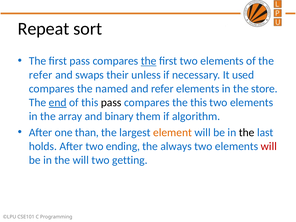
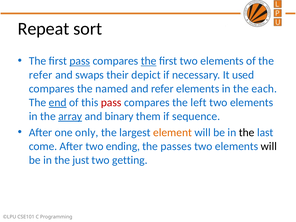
pass at (80, 61) underline: none -> present
unless: unless -> depict
store: store -> each
pass at (111, 102) colour: black -> red
the this: this -> left
array underline: none -> present
algorithm: algorithm -> sequence
than: than -> only
holds: holds -> come
always: always -> passes
will at (269, 146) colour: red -> black
the will: will -> just
